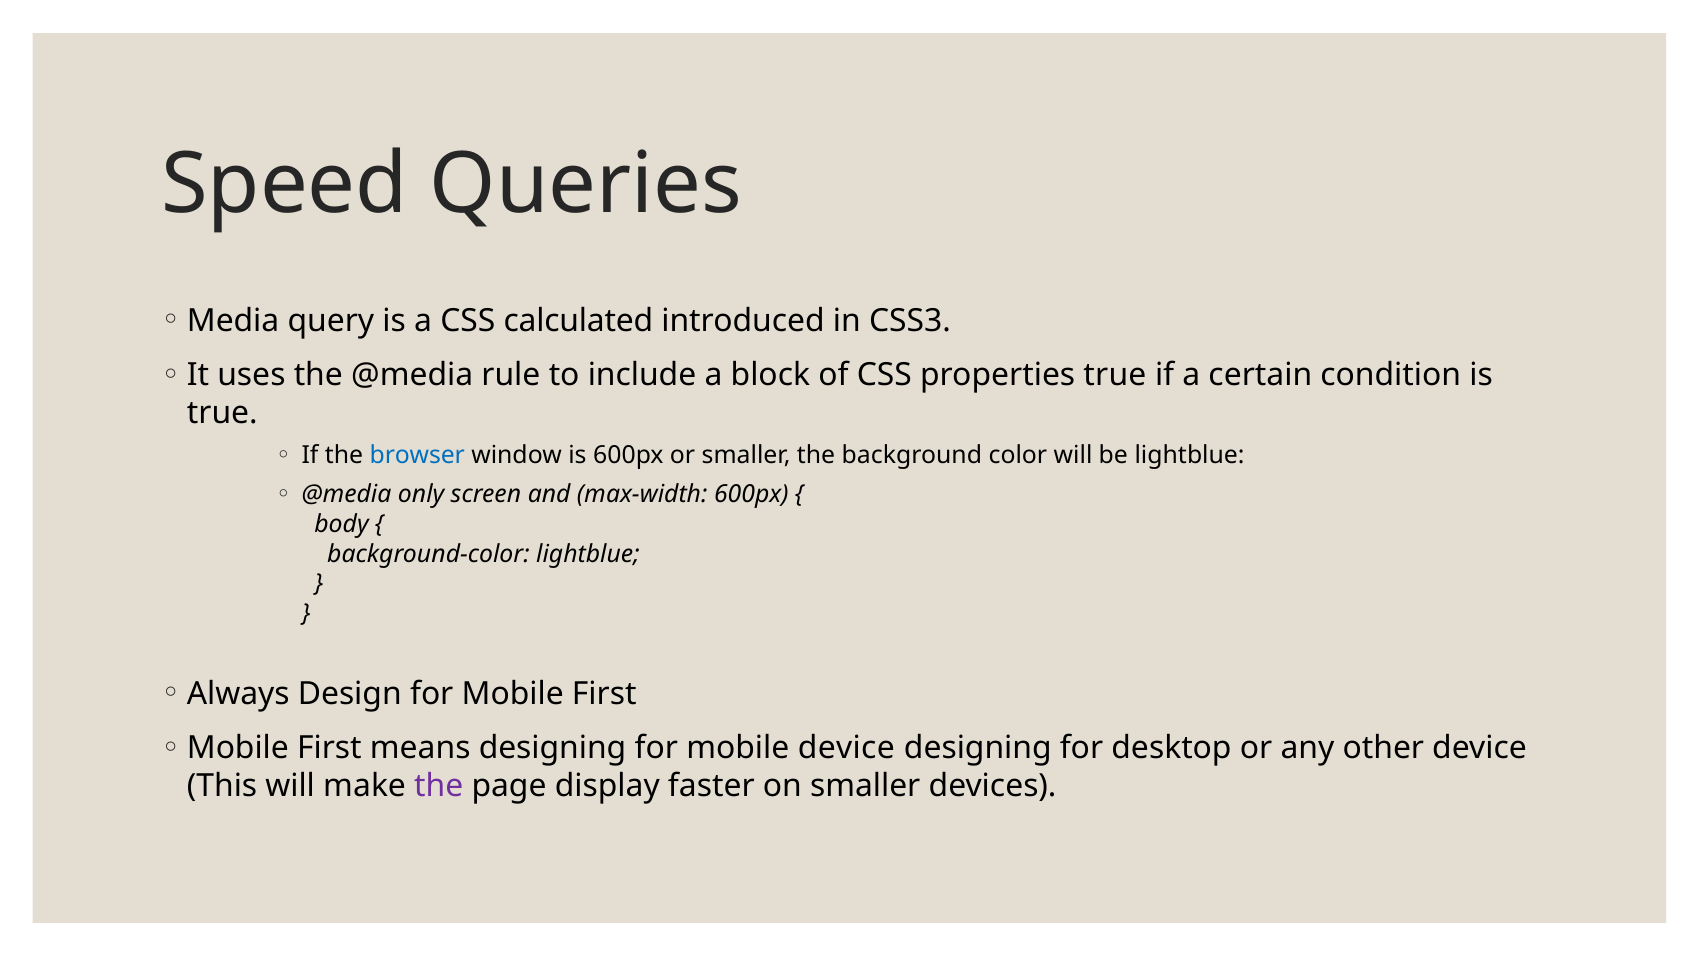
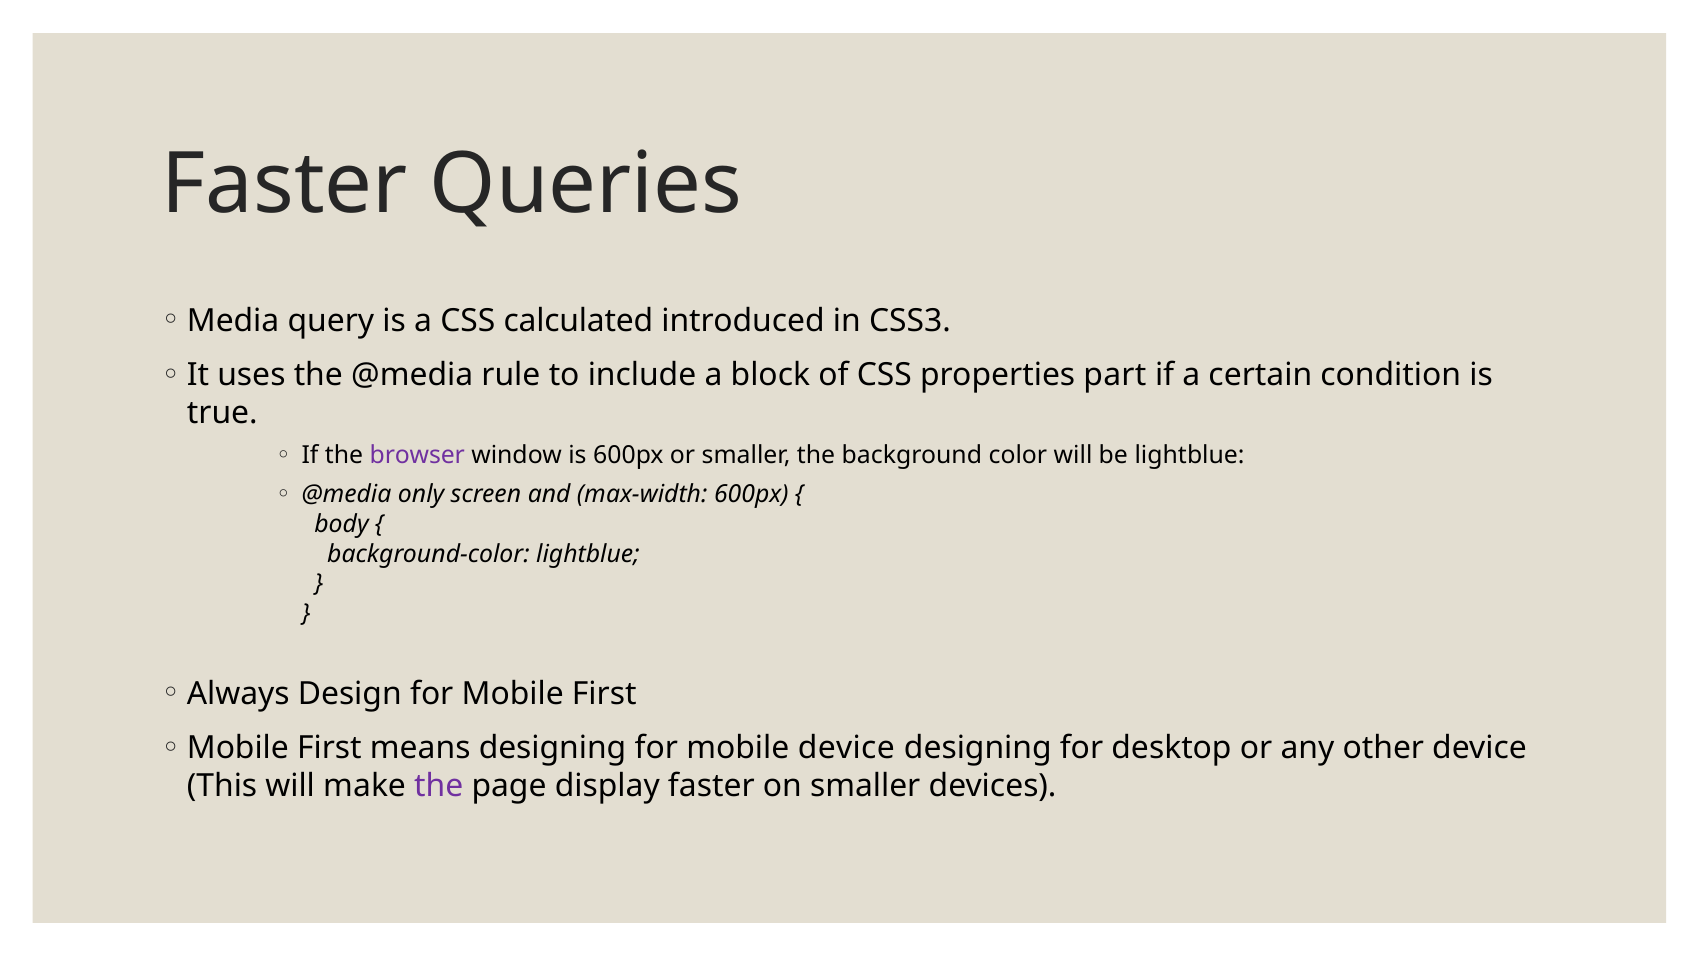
Speed at (285, 185): Speed -> Faster
properties true: true -> part
browser colour: blue -> purple
